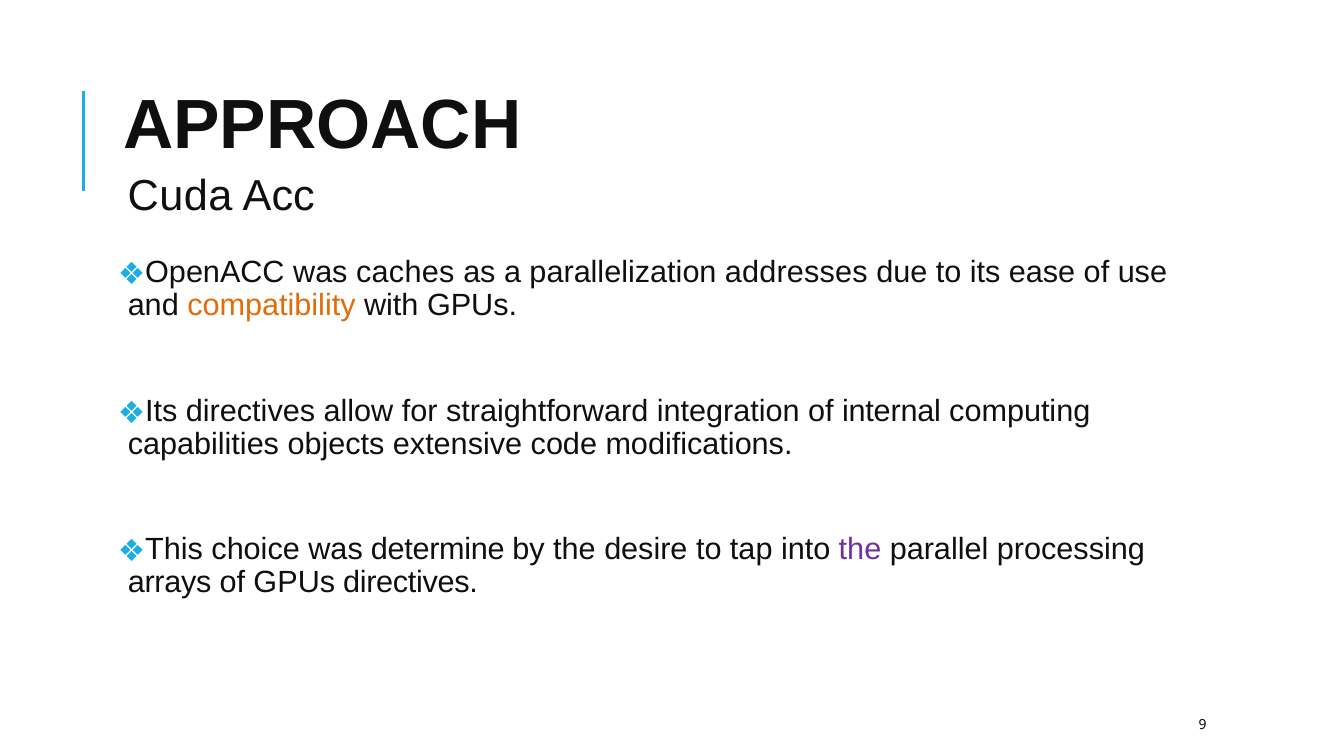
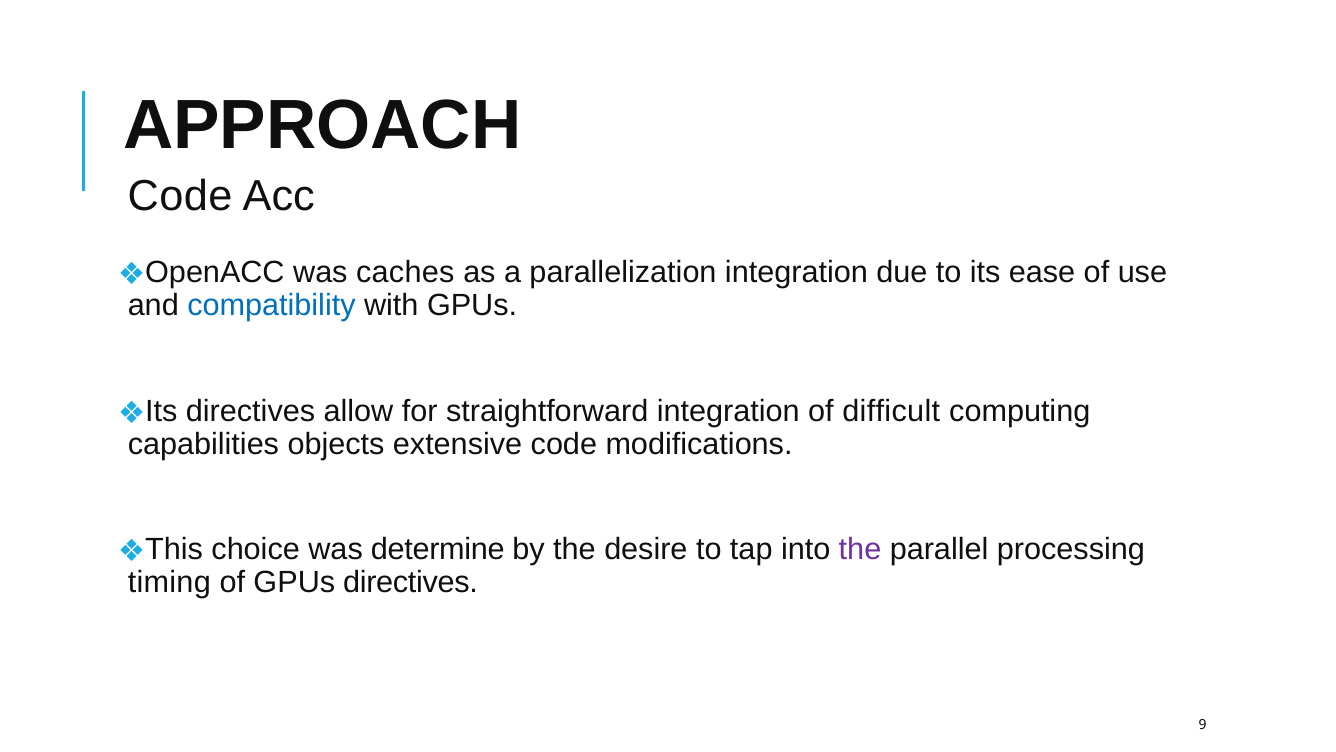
Cuda at (180, 196): Cuda -> Code
parallelization addresses: addresses -> integration
compatibility colour: orange -> blue
internal: internal -> difficult
arrays: arrays -> timing
